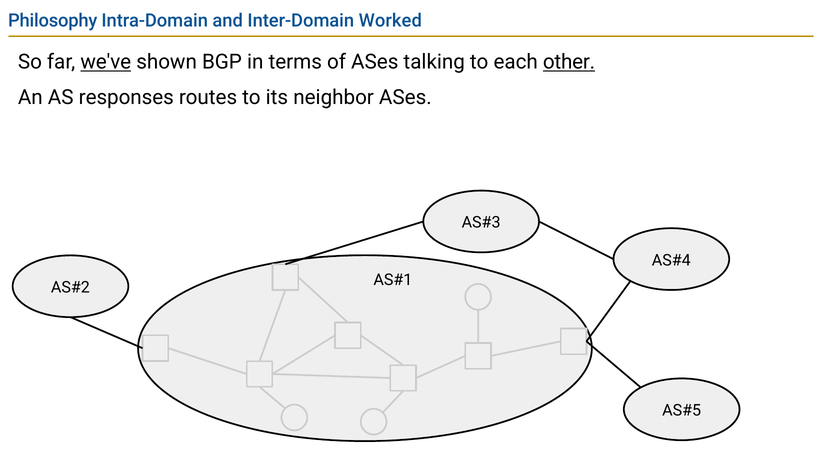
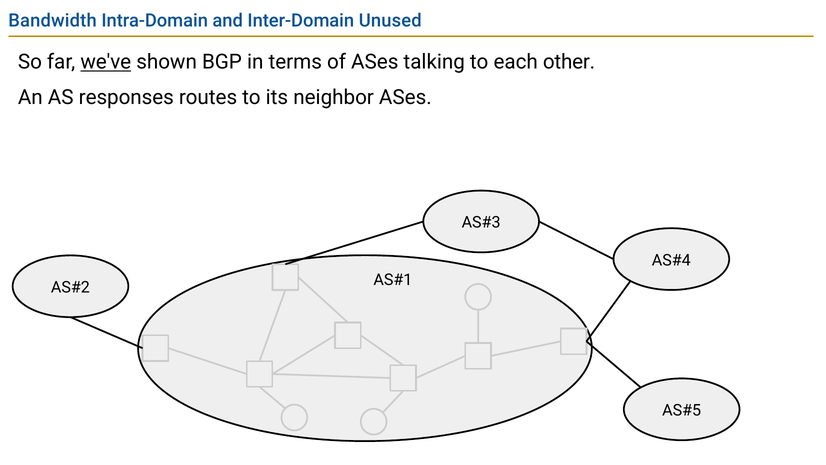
Philosophy: Philosophy -> Bandwidth
Worked: Worked -> Unused
other underline: present -> none
